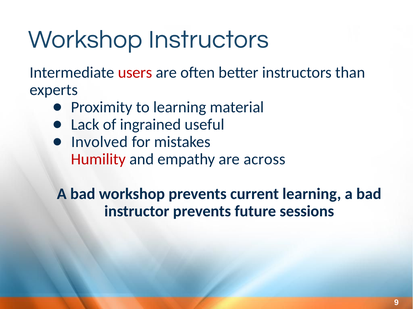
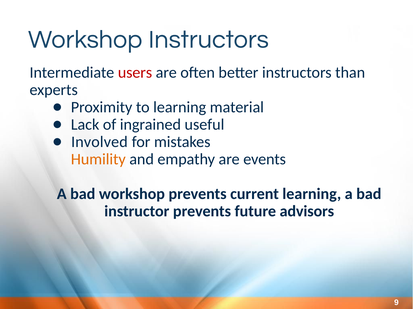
Humility colour: red -> orange
across: across -> events
sessions: sessions -> advisors
